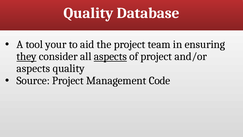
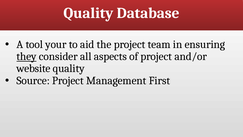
aspects at (110, 56) underline: present -> none
aspects at (33, 68): aspects -> website
Code: Code -> First
